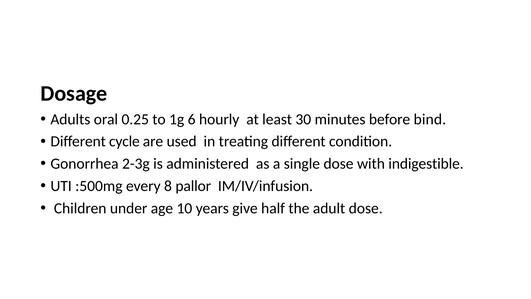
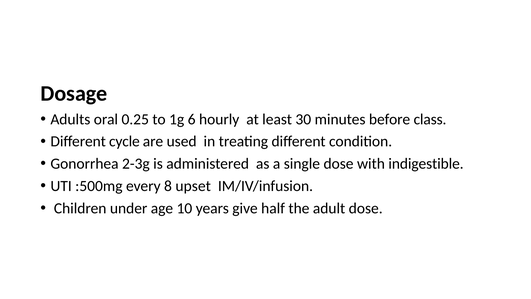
bind: bind -> class
pallor: pallor -> upset
